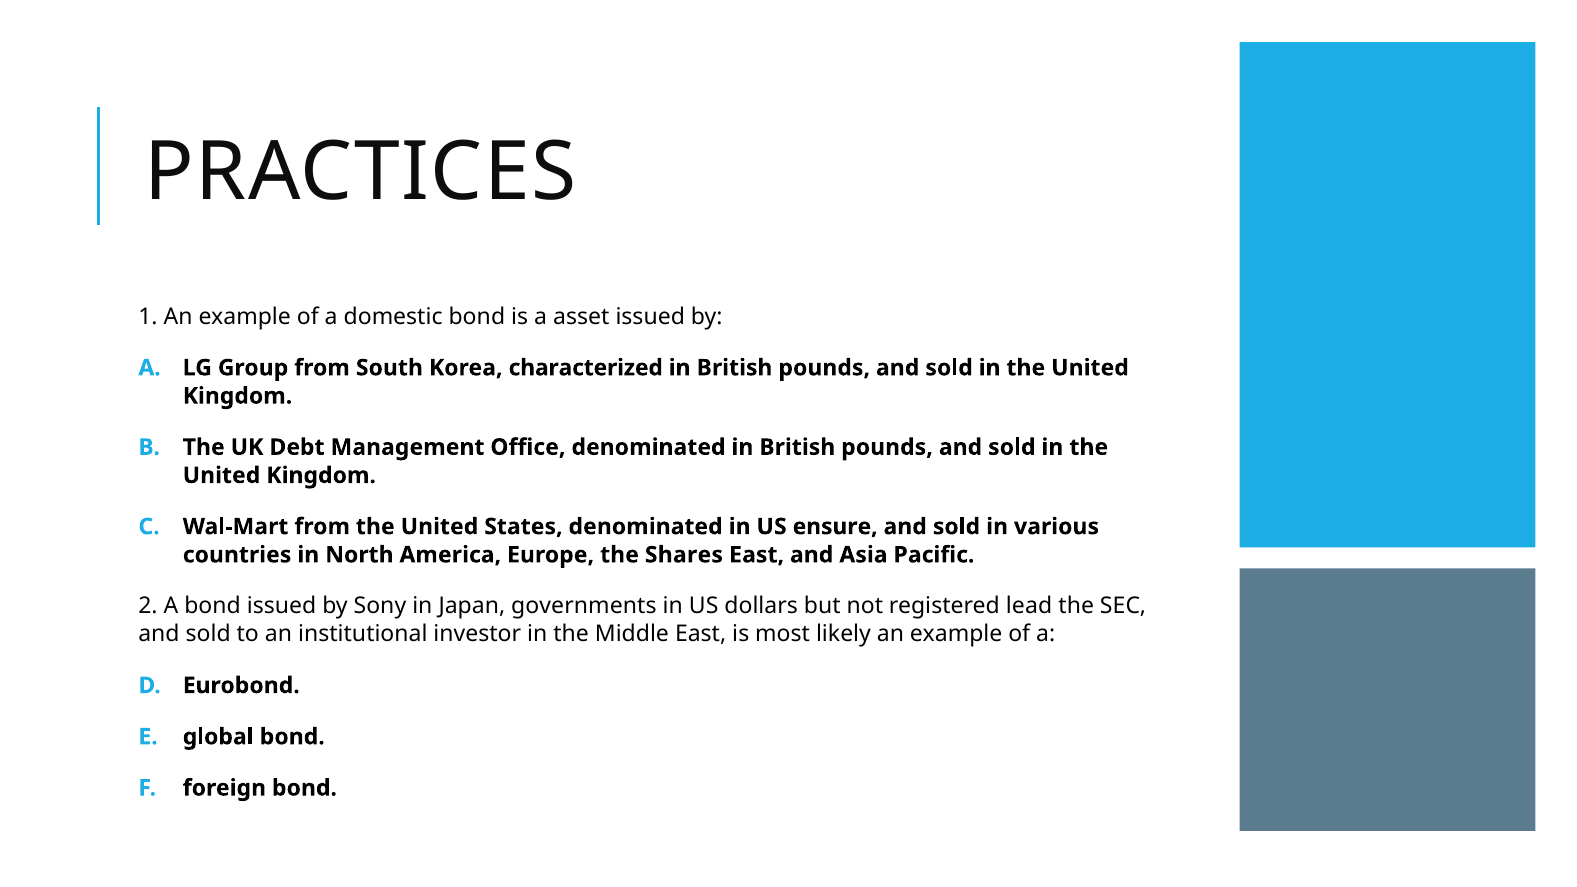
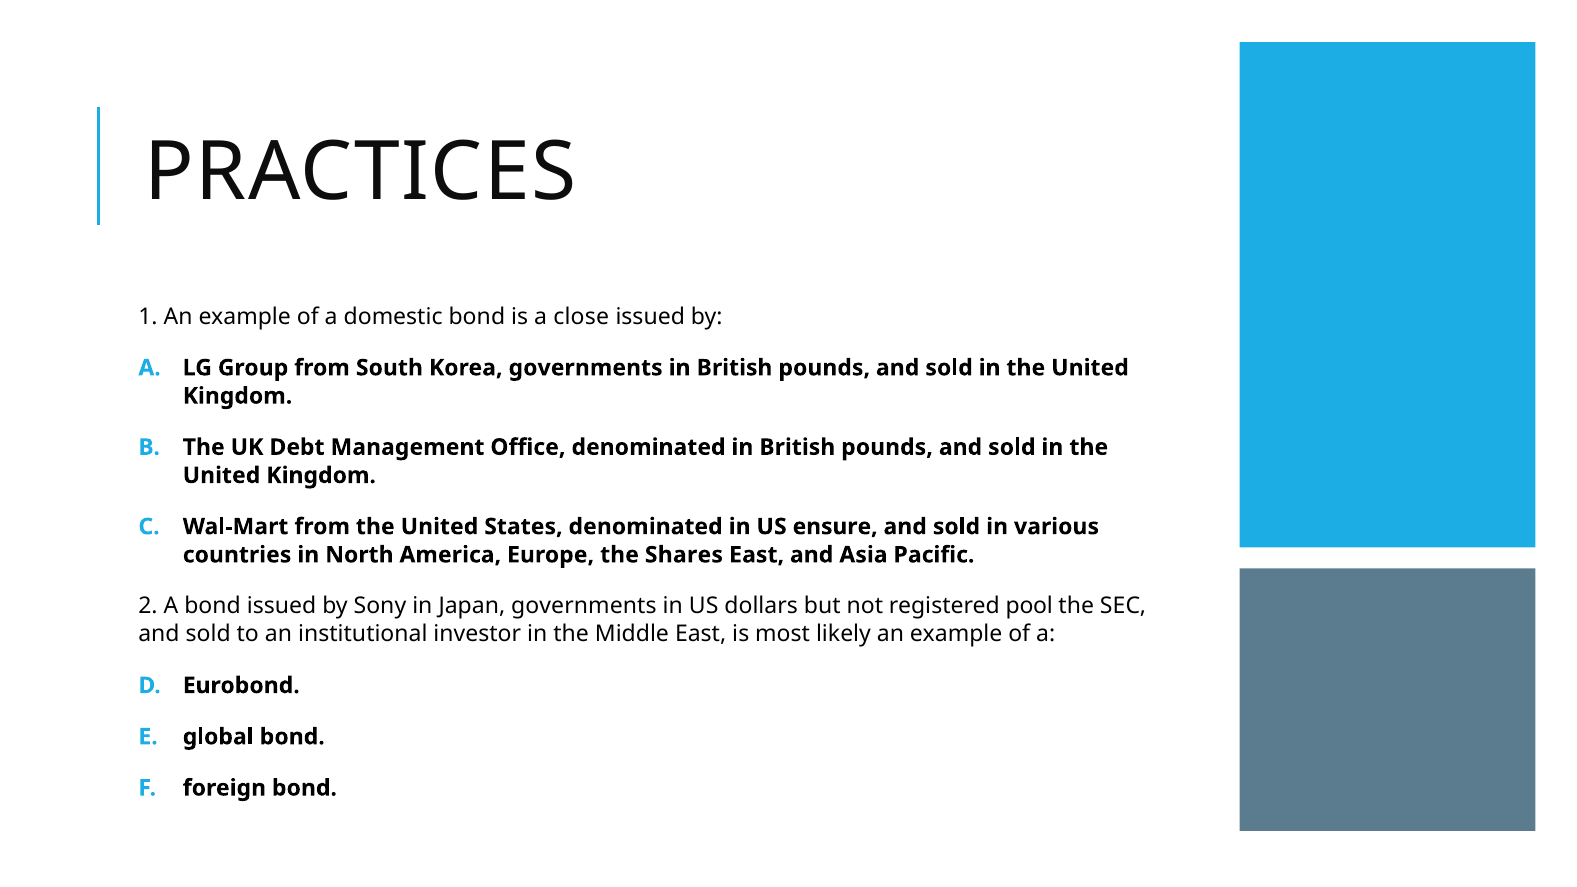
asset: asset -> close
Korea characterized: characterized -> governments
lead: lead -> pool
